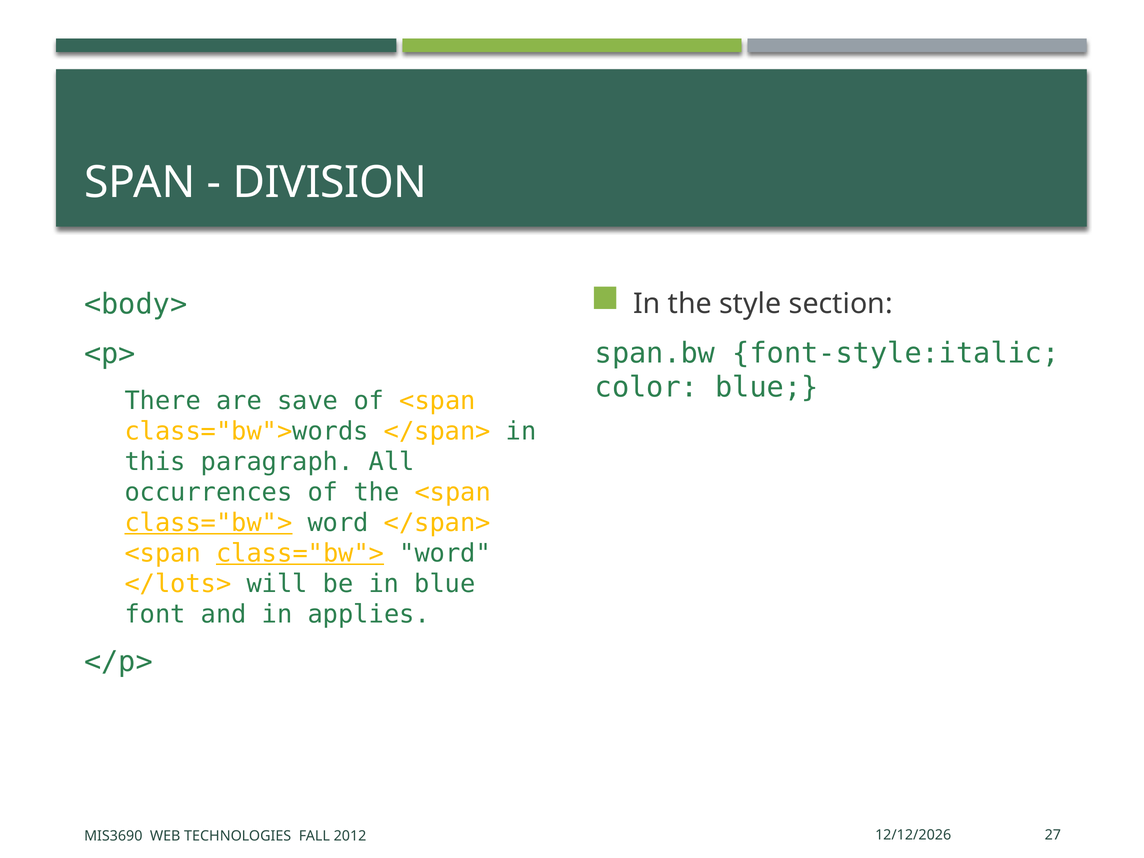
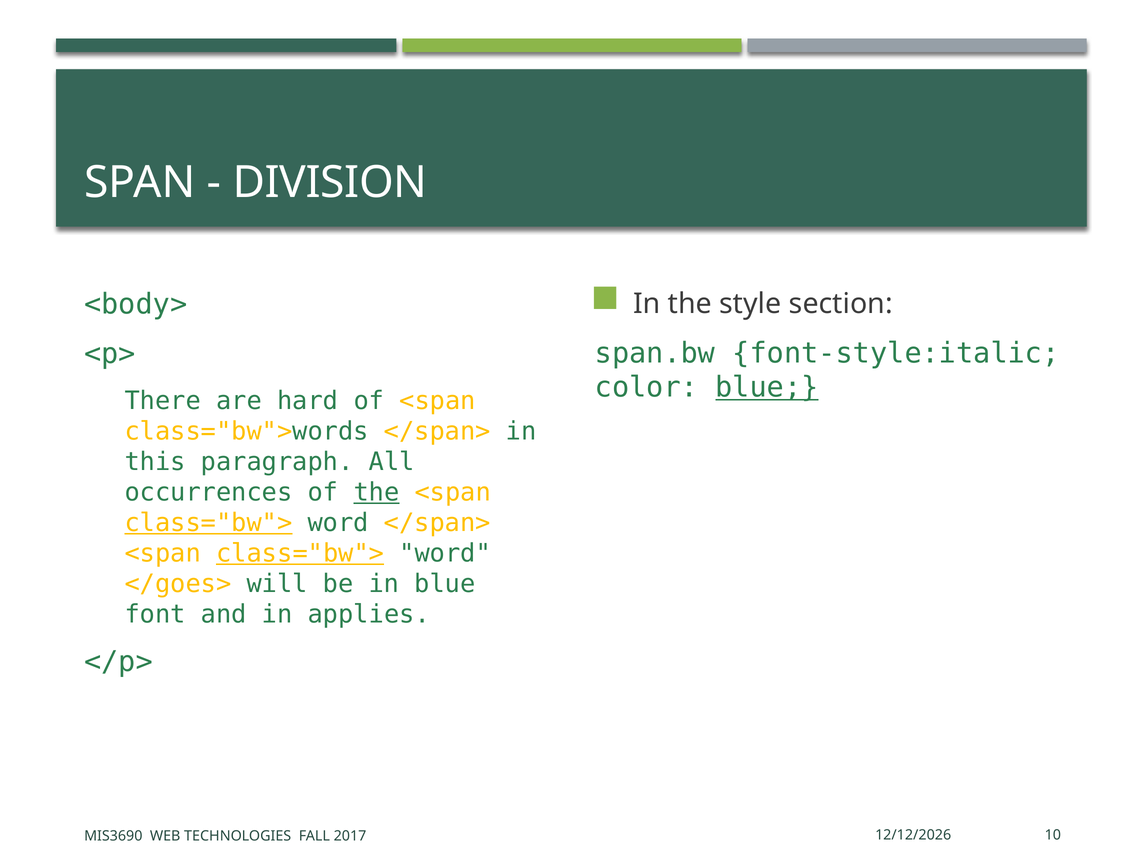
blue at (767, 388) underline: none -> present
save: save -> hard
the at (376, 492) underline: none -> present
</lots>: </lots> -> </goes>
27: 27 -> 10
2012: 2012 -> 2017
